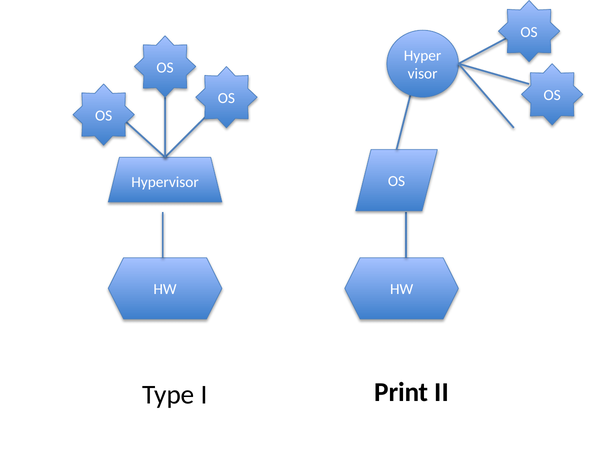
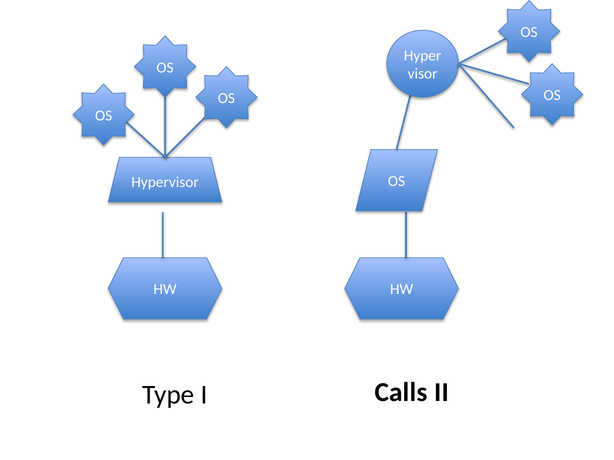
Print: Print -> Calls
